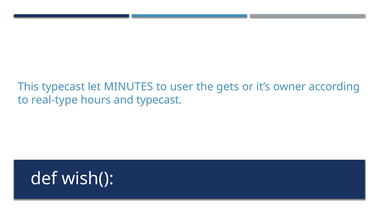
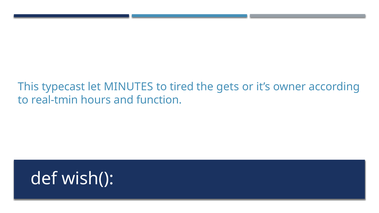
user: user -> tired
real-type: real-type -> real-tmin
and typecast: typecast -> function
